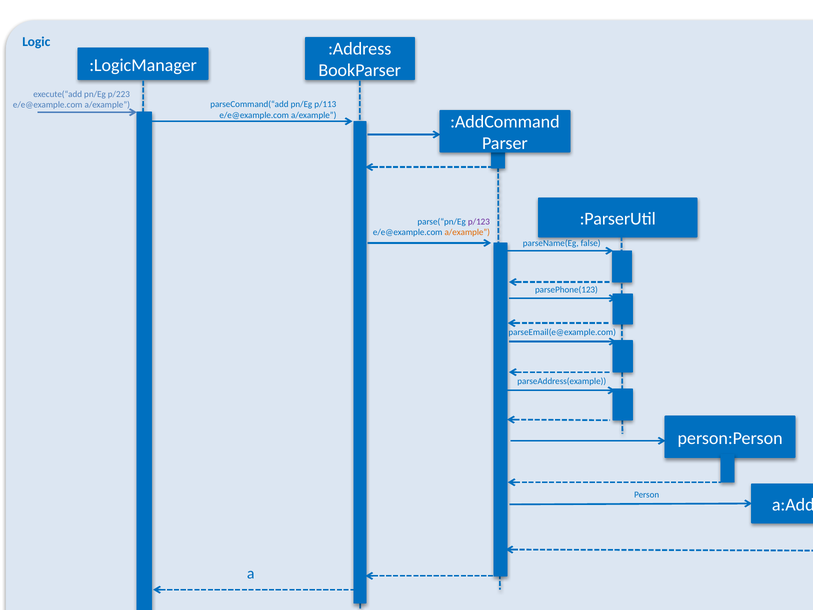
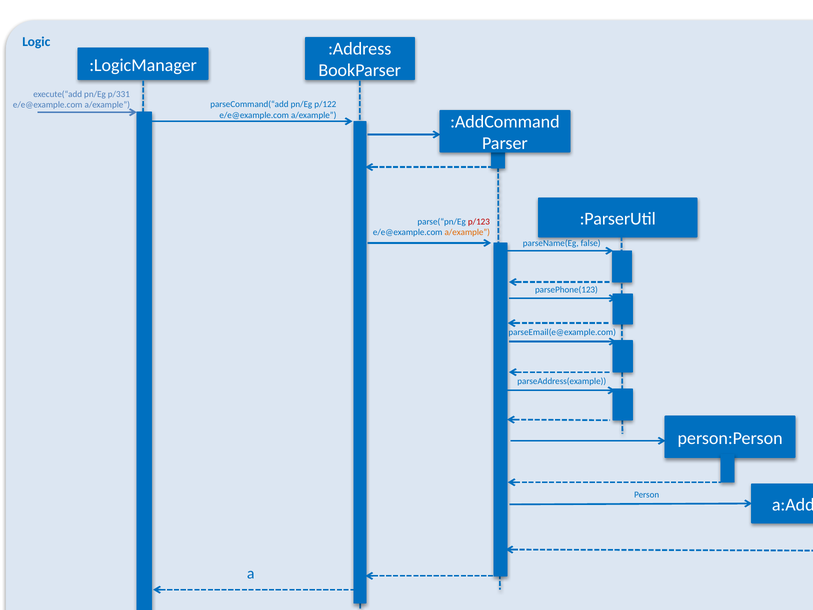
p/223: p/223 -> p/331
p/113: p/113 -> p/122
p/123 colour: purple -> red
